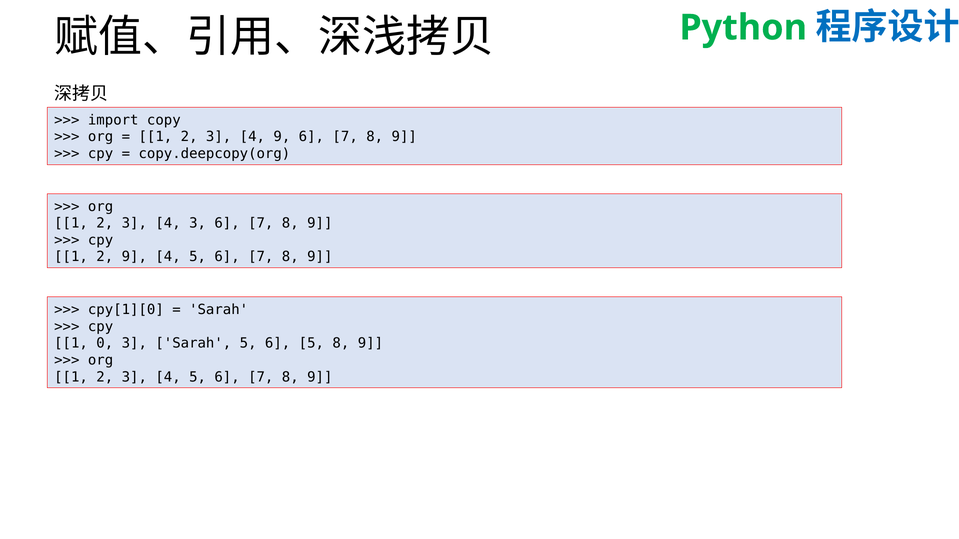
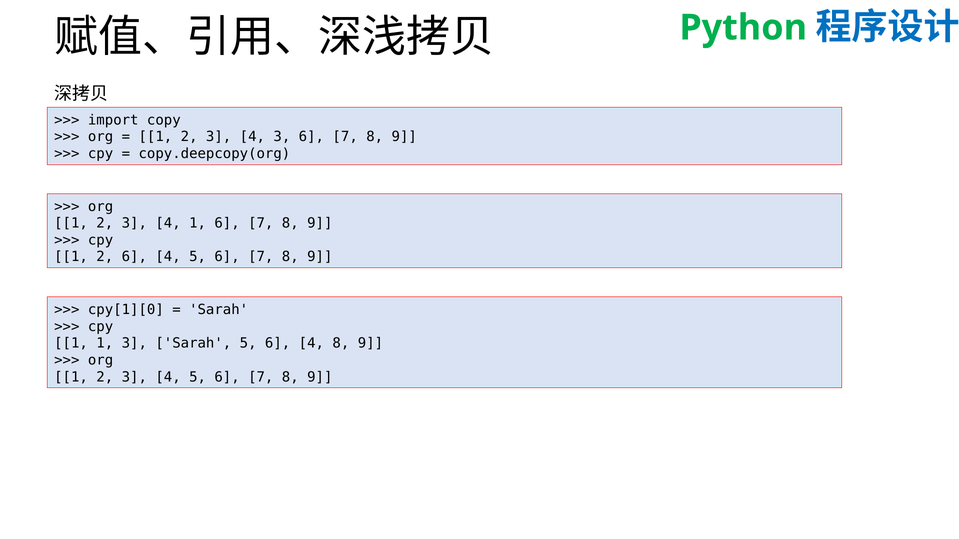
4 9: 9 -> 3
4 3: 3 -> 1
2 9: 9 -> 6
1 0: 0 -> 1
5 6 5: 5 -> 4
